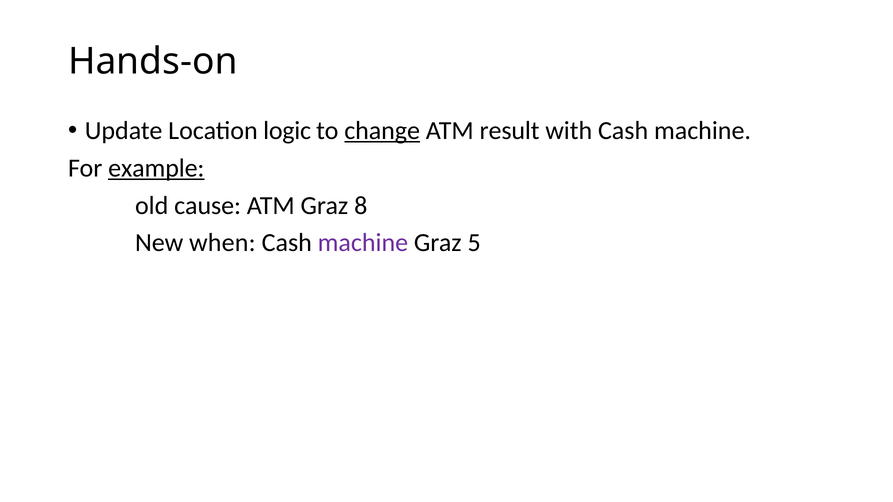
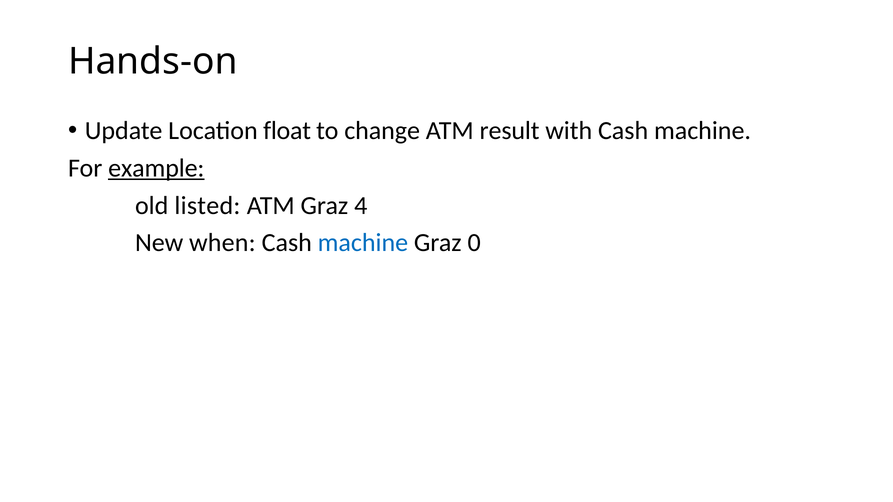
logic: logic -> float
change underline: present -> none
cause: cause -> listed
8: 8 -> 4
machine at (363, 243) colour: purple -> blue
5: 5 -> 0
